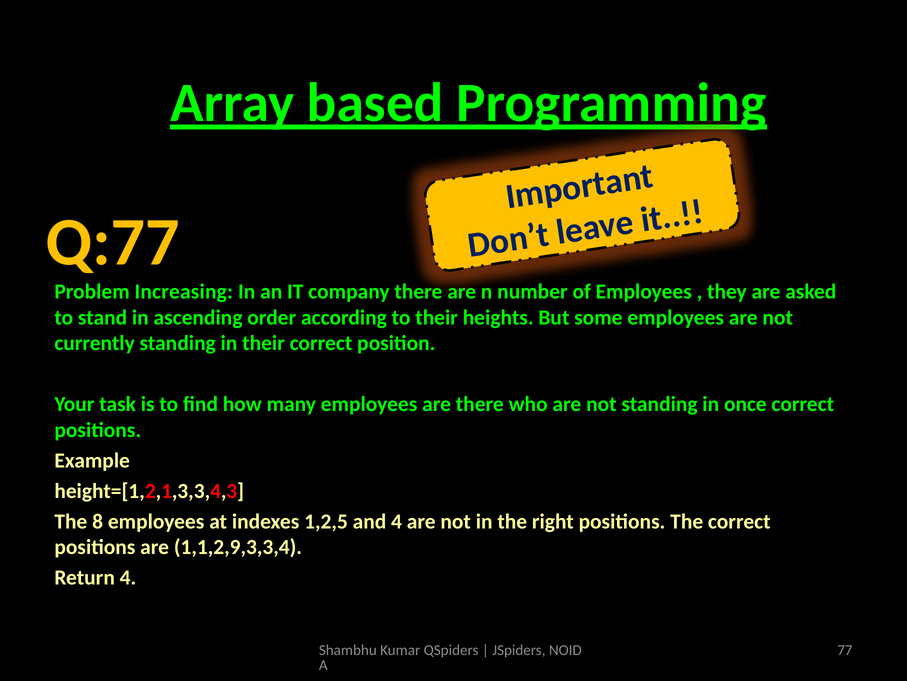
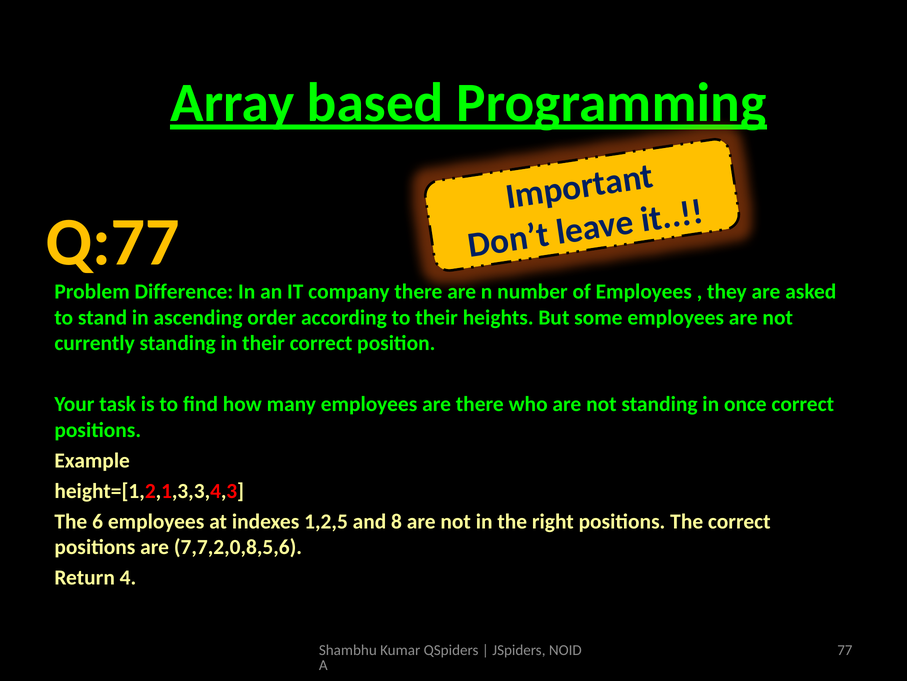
Increasing: Increasing -> Difference
8: 8 -> 6
and 4: 4 -> 8
1,1,2,9,3,3,4: 1,1,2,9,3,3,4 -> 7,7,2,0,8,5,6
